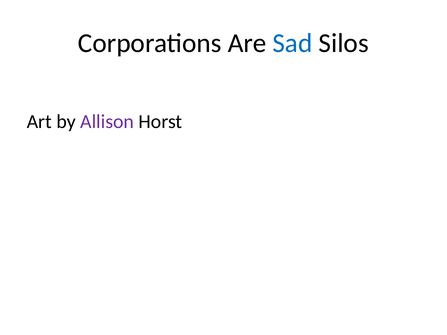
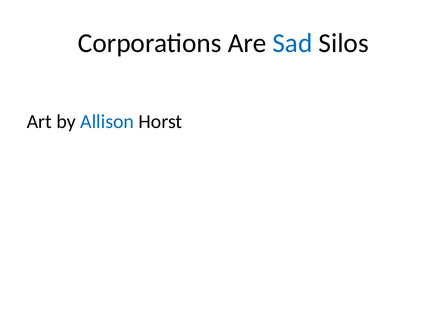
Allison colour: purple -> blue
